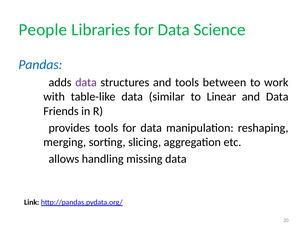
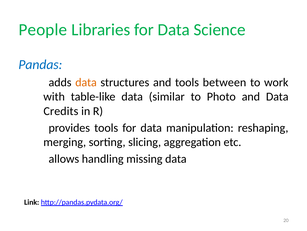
data at (86, 82) colour: purple -> orange
Linear: Linear -> Photo
Friends: Friends -> Credits
